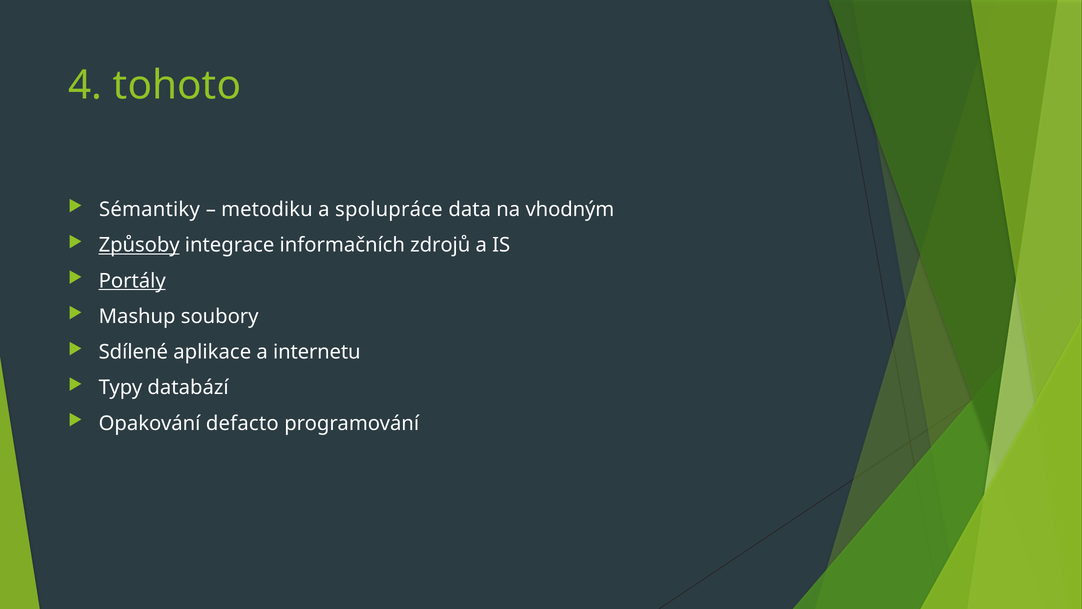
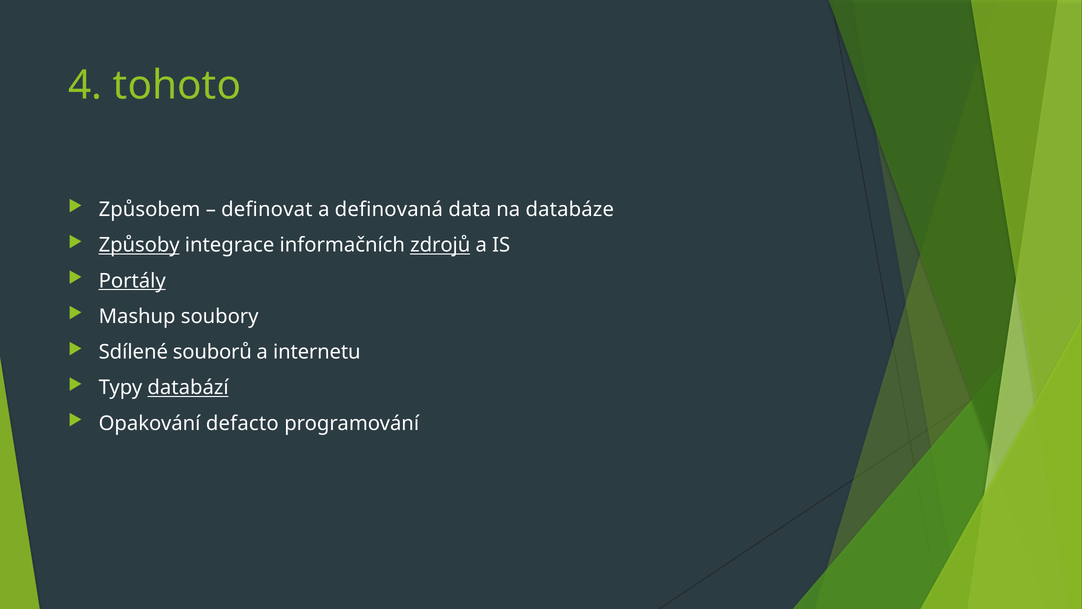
Sémantiky: Sémantiky -> Způsobem
metodiku: metodiku -> definovat
spolupráce: spolupráce -> definovaná
vhodným: vhodným -> databáze
zdrojů underline: none -> present
aplikace: aplikace -> souborů
databází underline: none -> present
